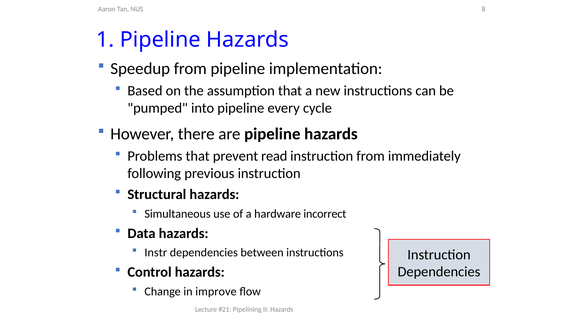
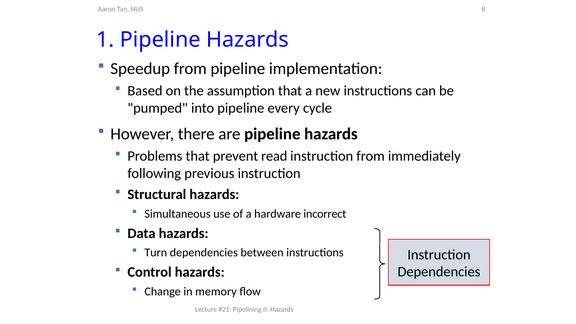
Instr: Instr -> Turn
improve: improve -> memory
